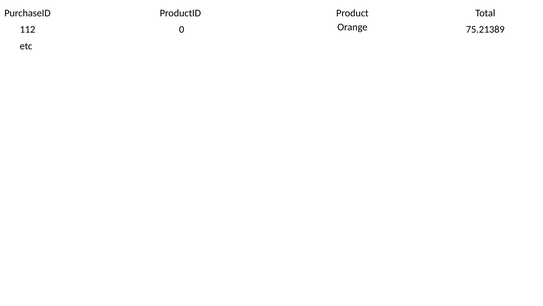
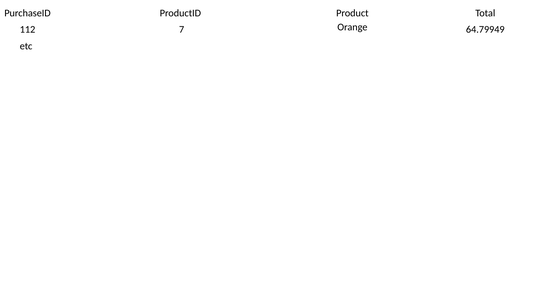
0: 0 -> 7
75.21389: 75.21389 -> 64.79949
